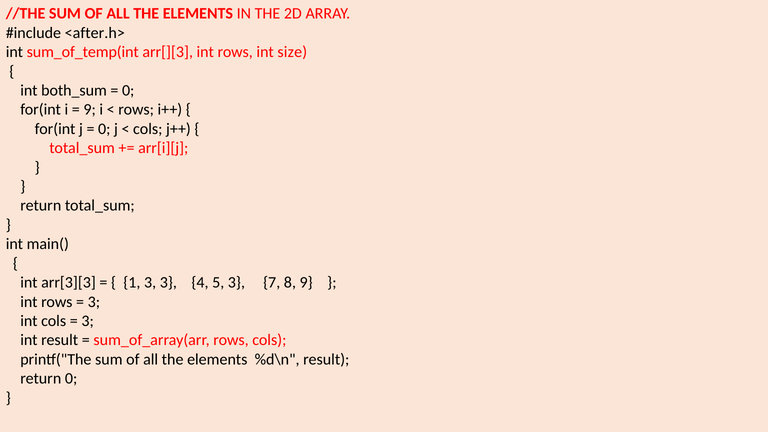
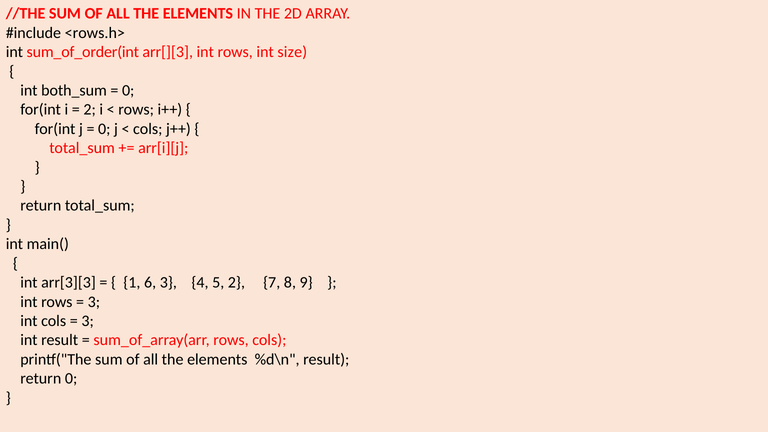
<after.h>: <after.h> -> <rows.h>
sum_of_temp(int: sum_of_temp(int -> sum_of_order(int
9 at (90, 110): 9 -> 2
1 3: 3 -> 6
5 3: 3 -> 2
